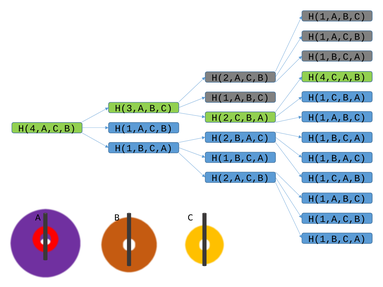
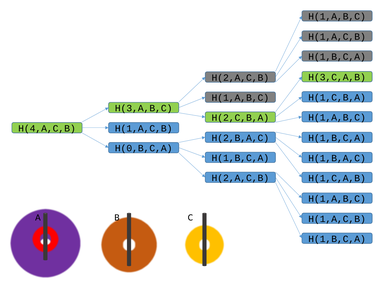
H(4,C,A,B: H(4,C,A,B -> H(3,C,A,B
H(1,B,C,A at (144, 148): H(1,B,C,A -> H(0,B,C,A
